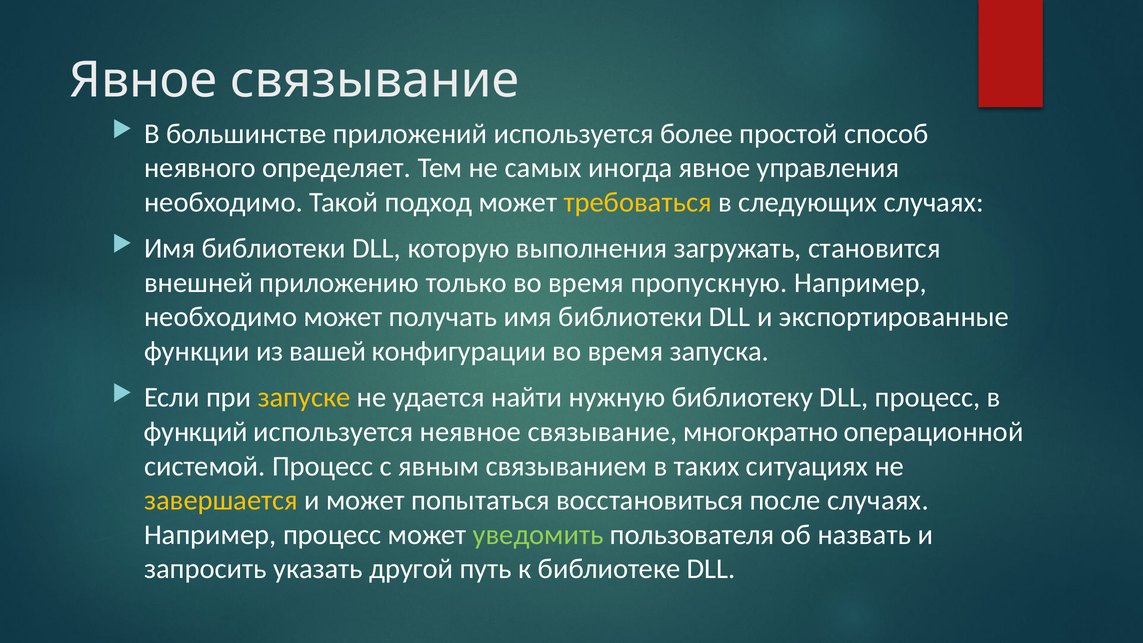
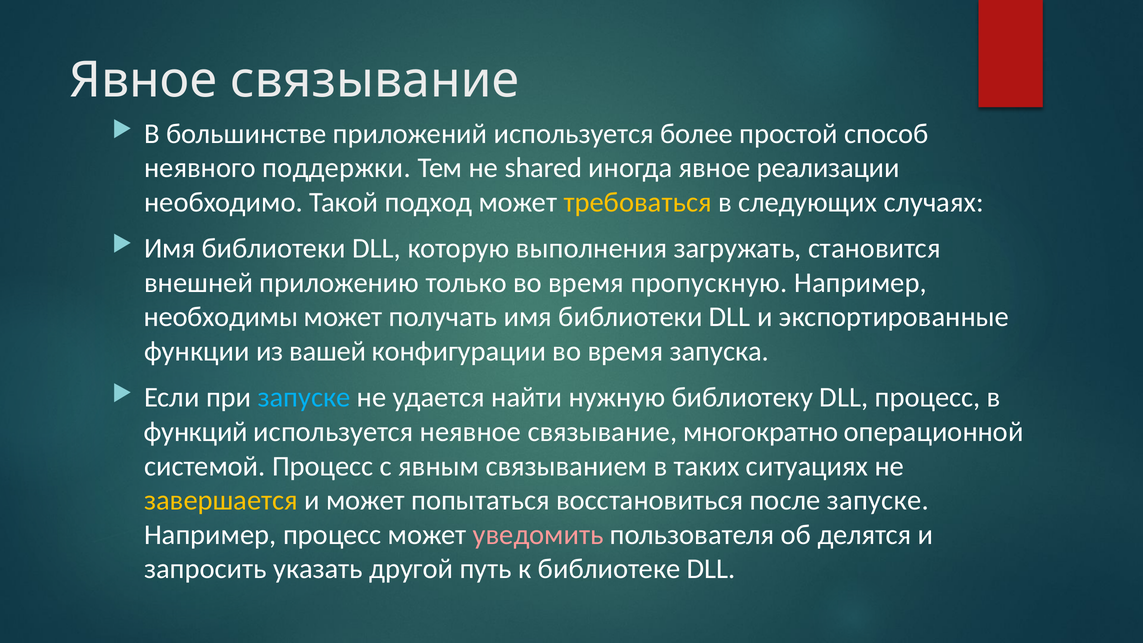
определяет: определяет -> поддержки
самых: самых -> shared
управления: управления -> реализации
необходимо at (221, 317): необходимо -> необходимы
запуске at (304, 398) colour: yellow -> light blue
после случаях: случаях -> запуске
уведомить colour: light green -> pink
назвать: назвать -> делятся
